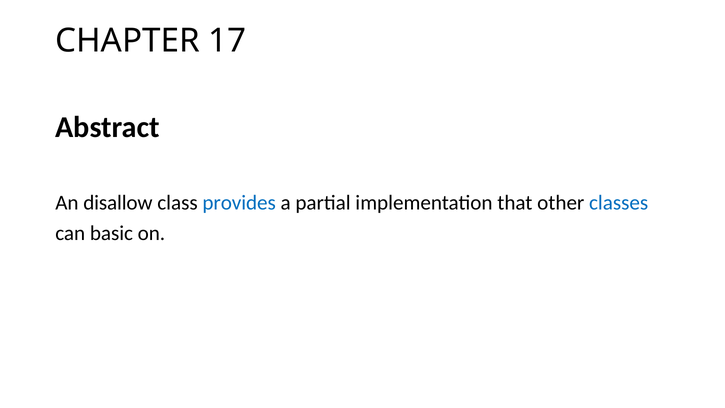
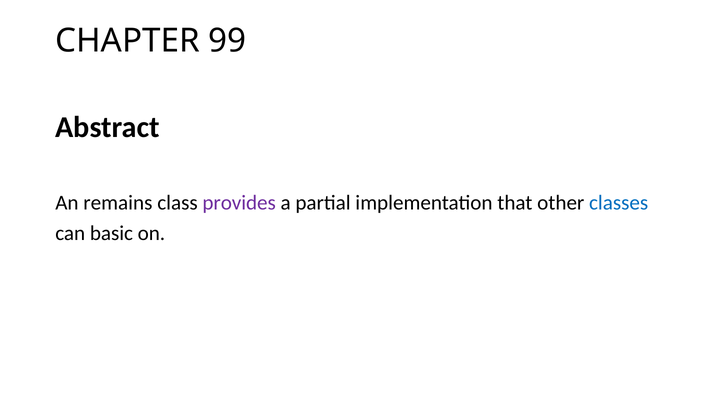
17: 17 -> 99
disallow: disallow -> remains
provides colour: blue -> purple
